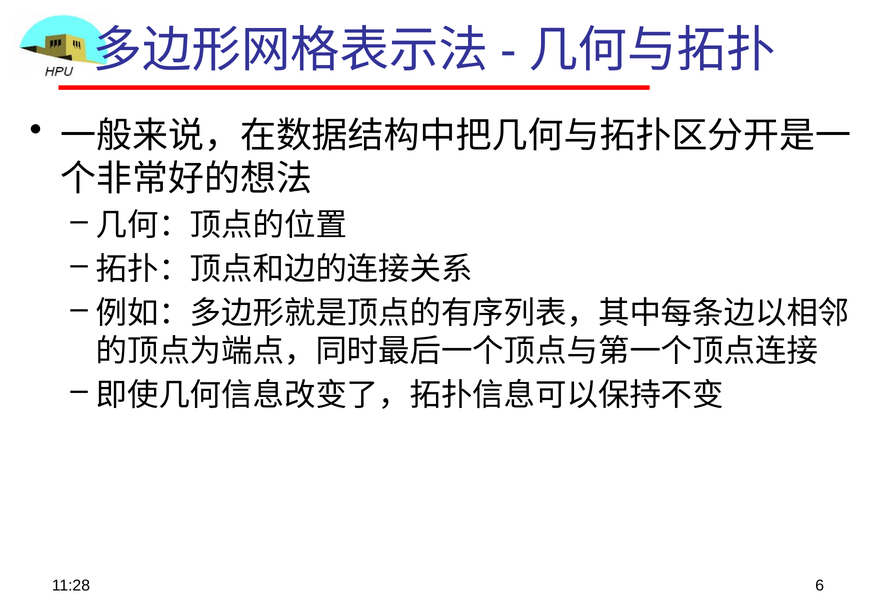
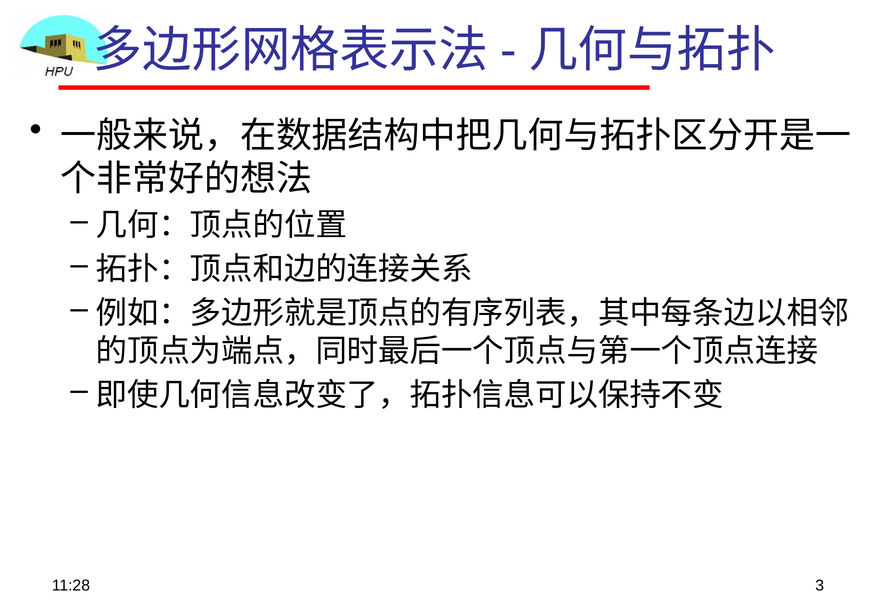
6: 6 -> 3
